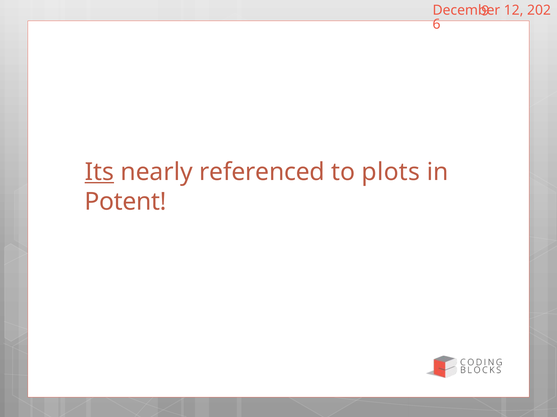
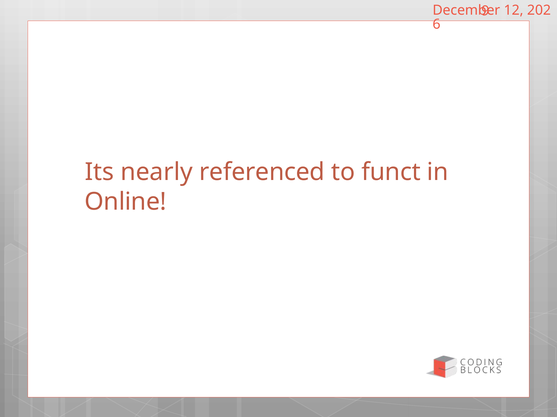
Its underline: present -> none
plots: plots -> funct
Potent: Potent -> Online
